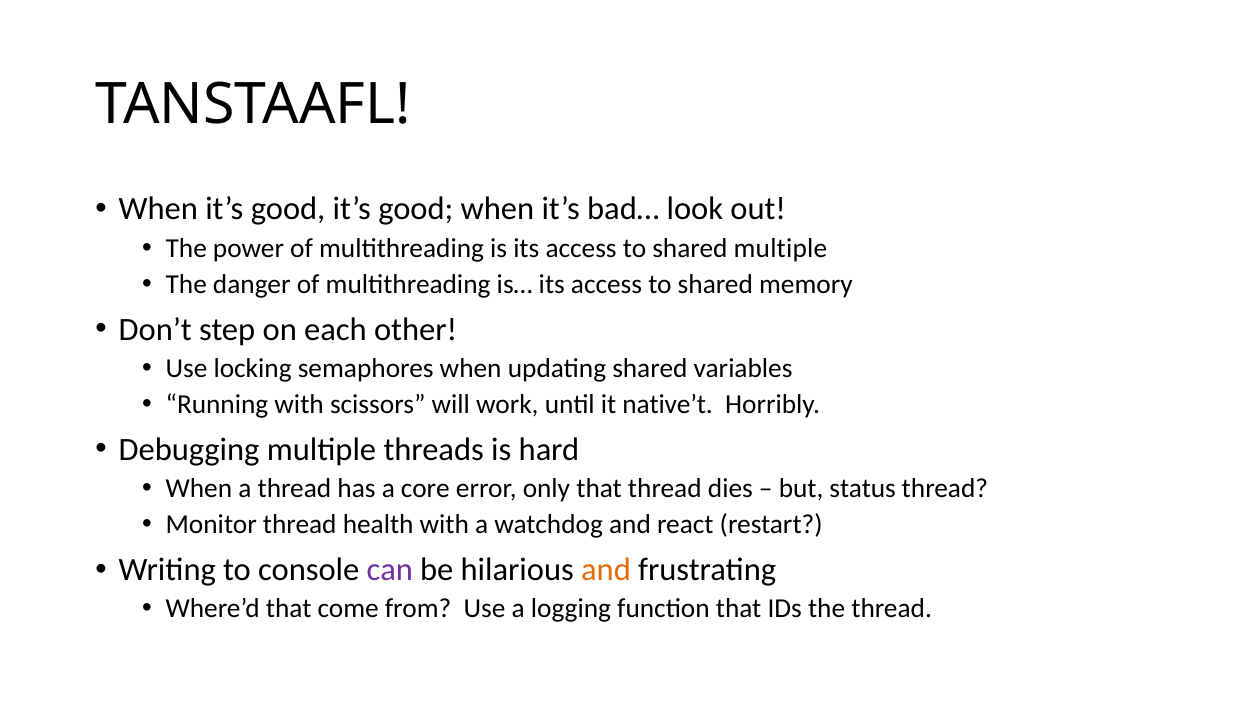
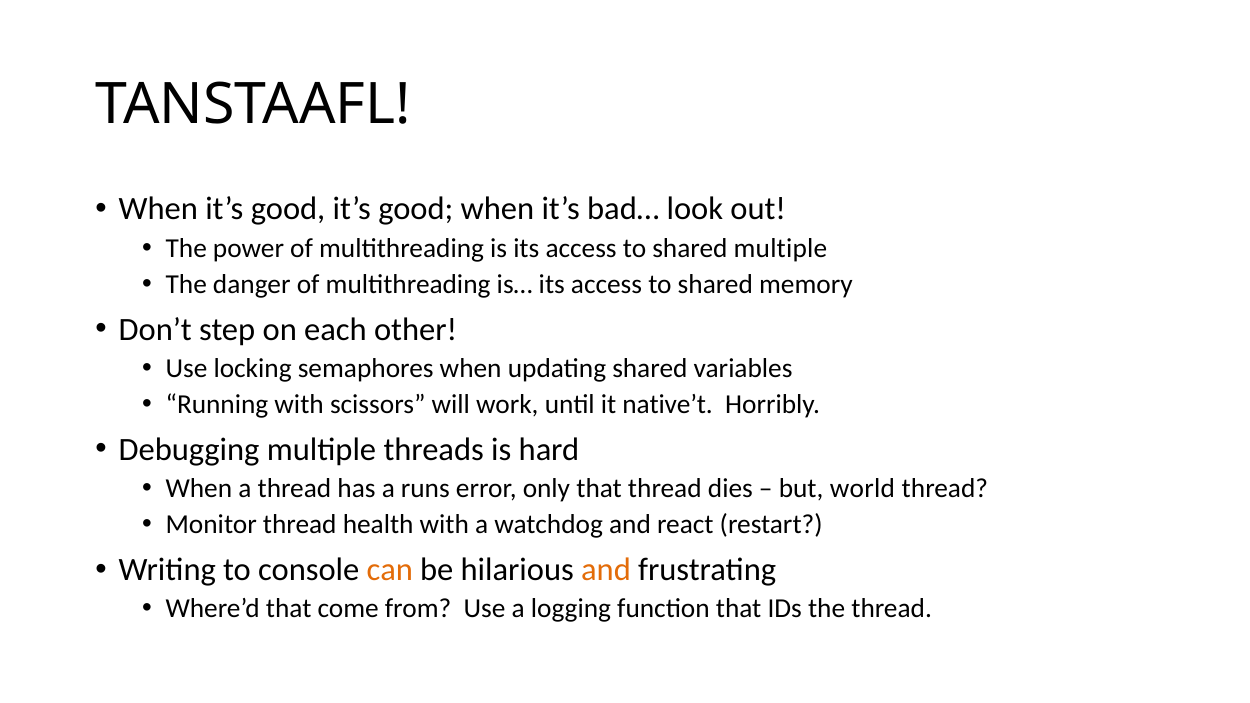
core: core -> runs
status: status -> world
can colour: purple -> orange
